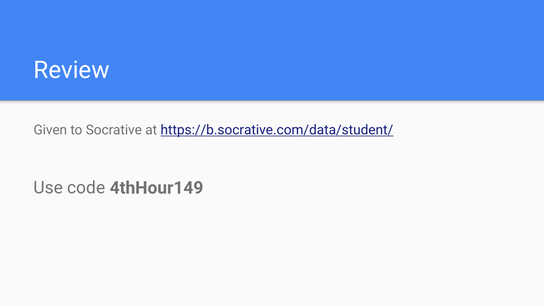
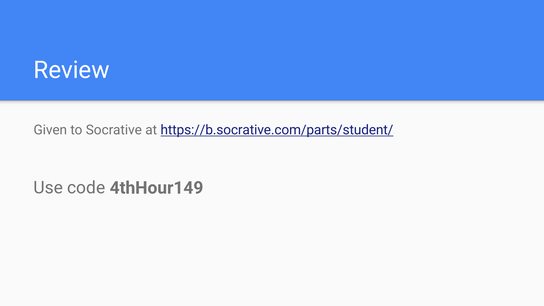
https://b.socrative.com/data/student/: https://b.socrative.com/data/student/ -> https://b.socrative.com/parts/student/
